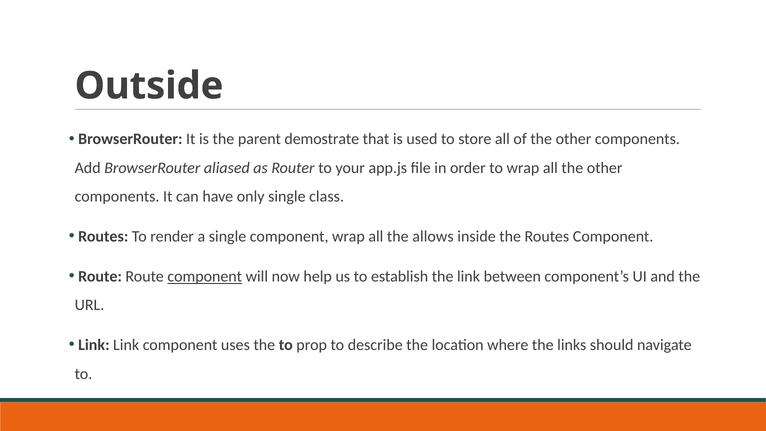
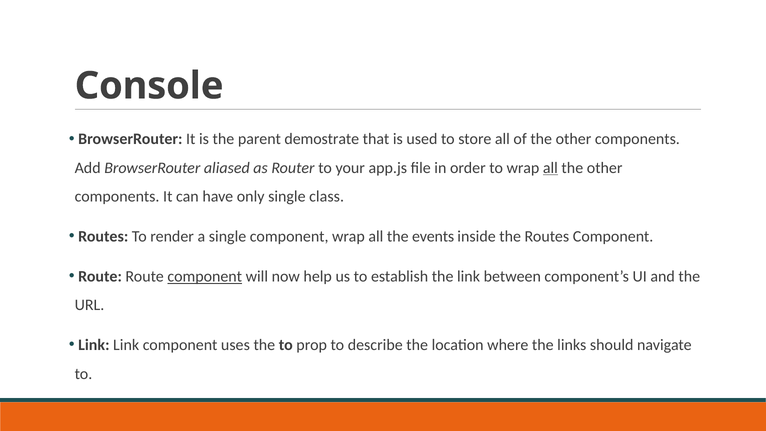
Outside: Outside -> Console
all at (550, 168) underline: none -> present
allows: allows -> events
